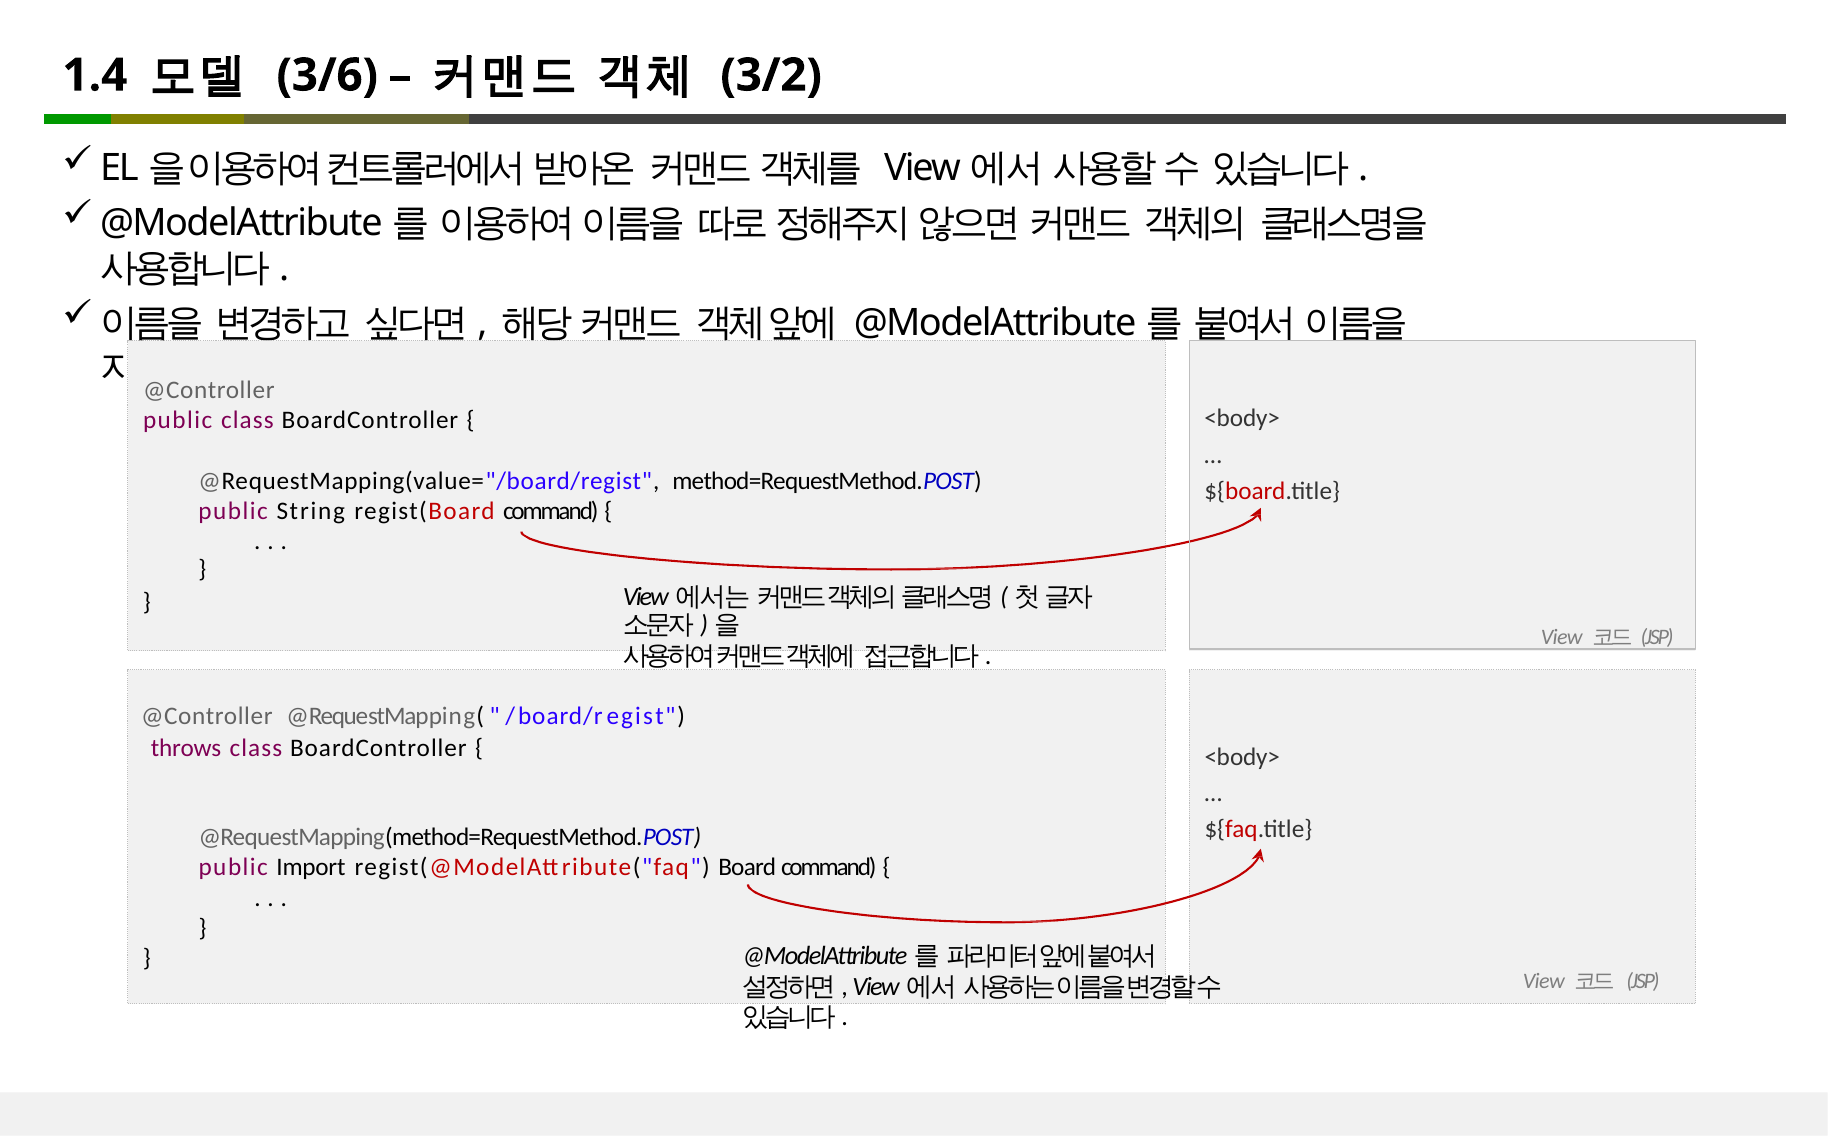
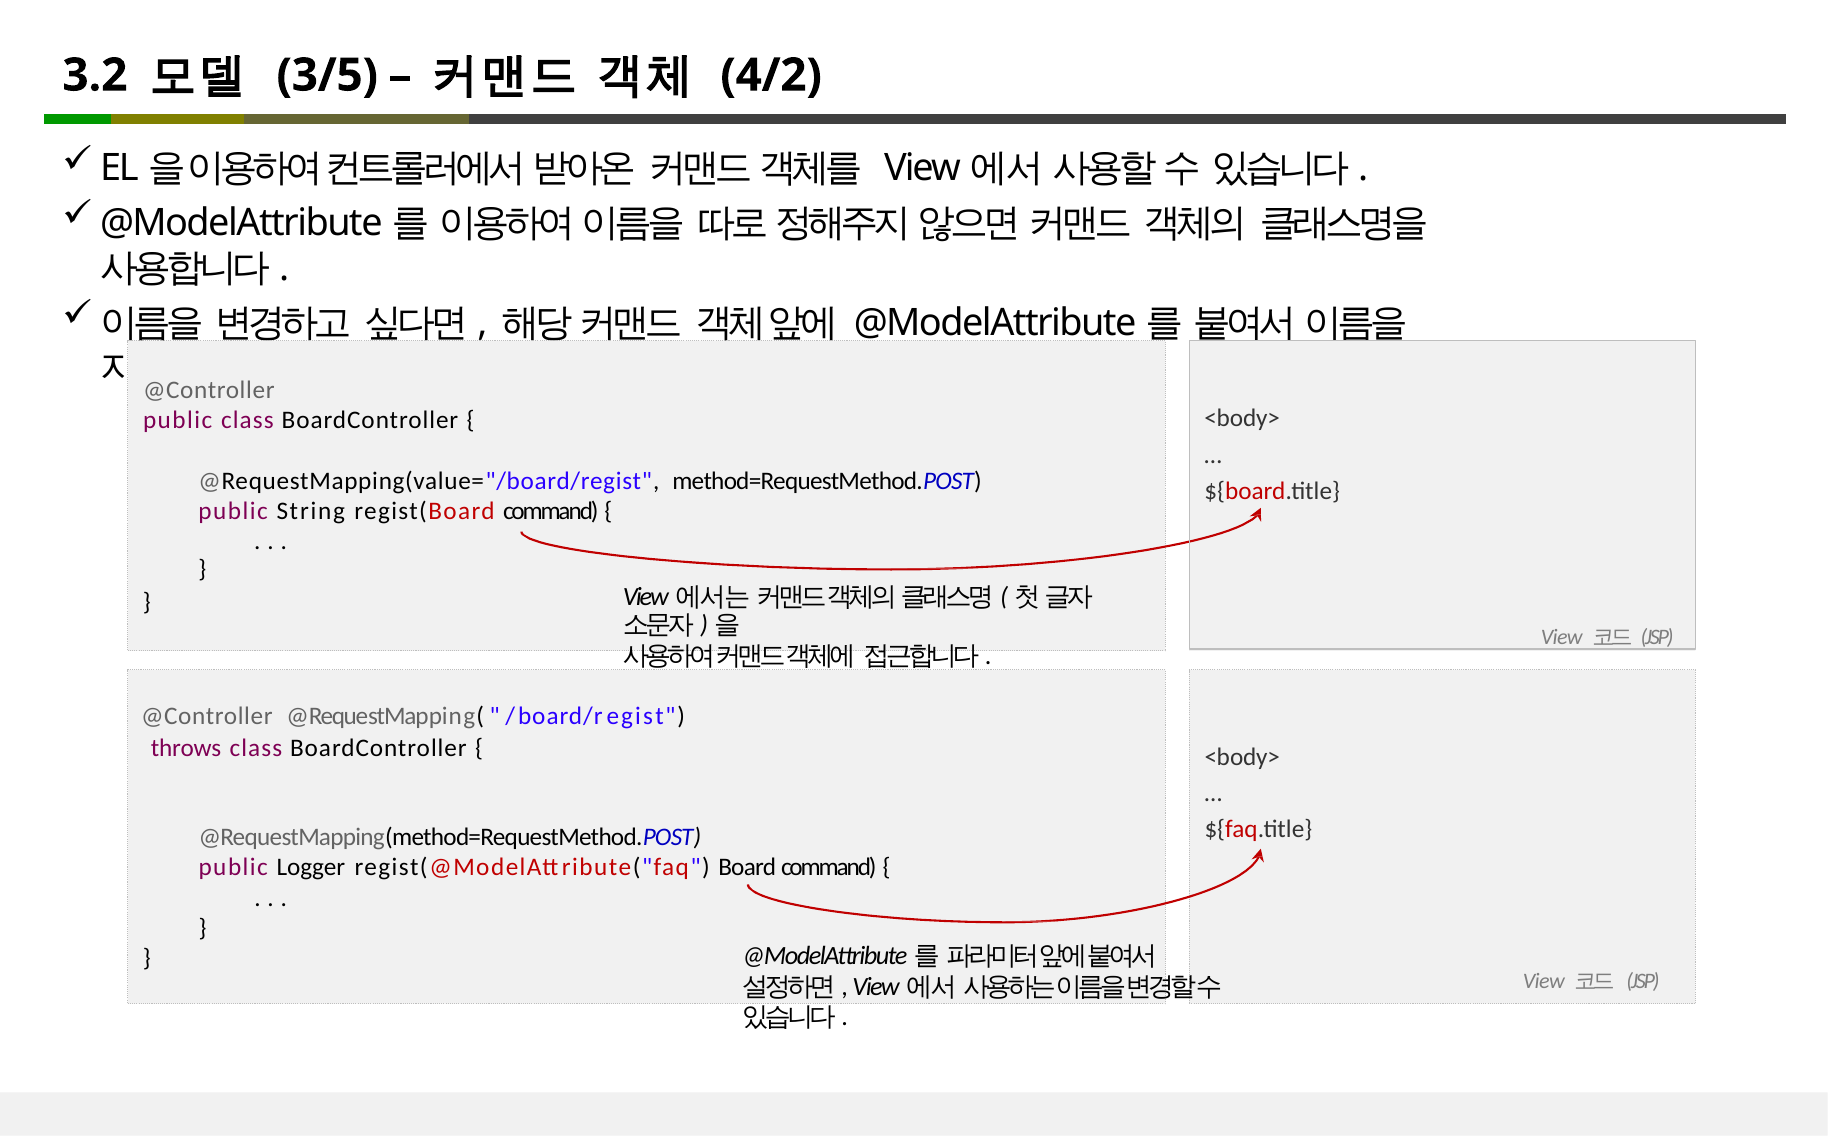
1.4: 1.4 -> 3.2
3/6: 3/6 -> 3/5
3/2: 3/2 -> 4/2
Import: Import -> Logger
